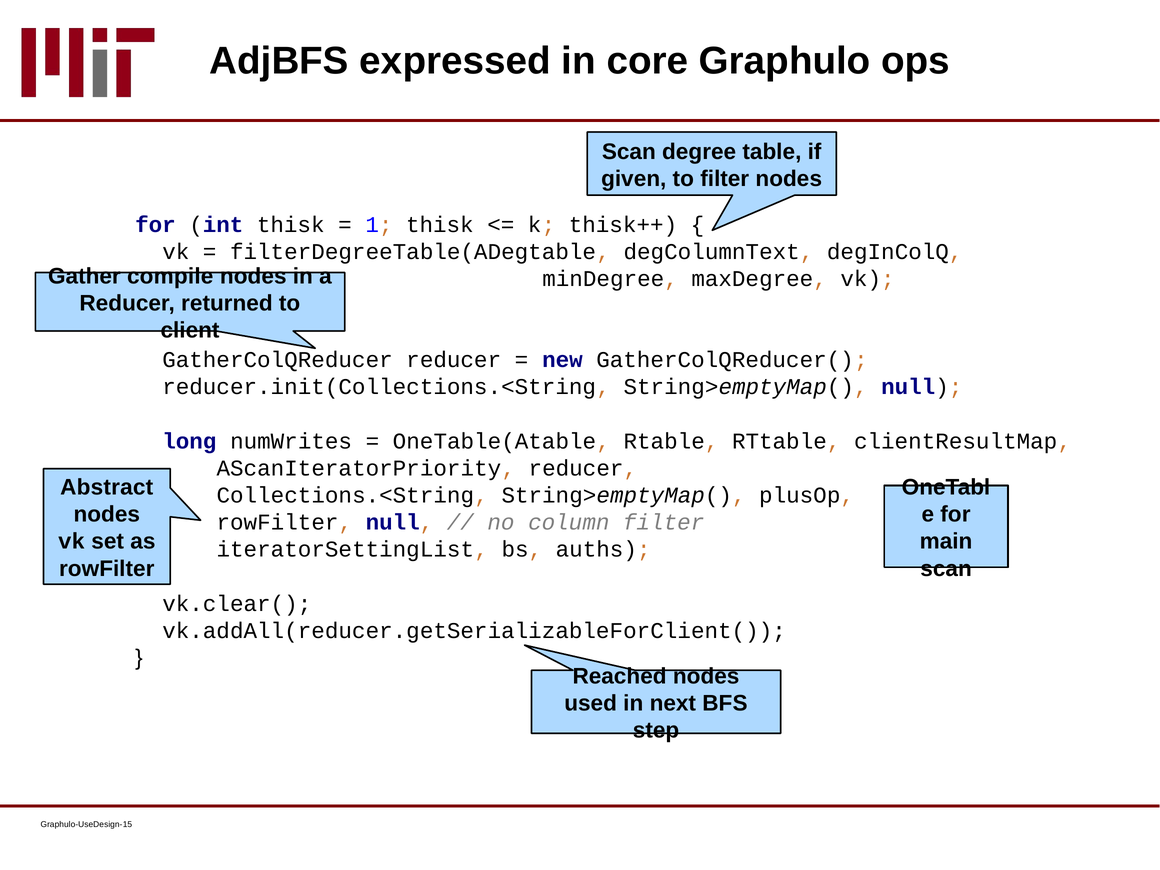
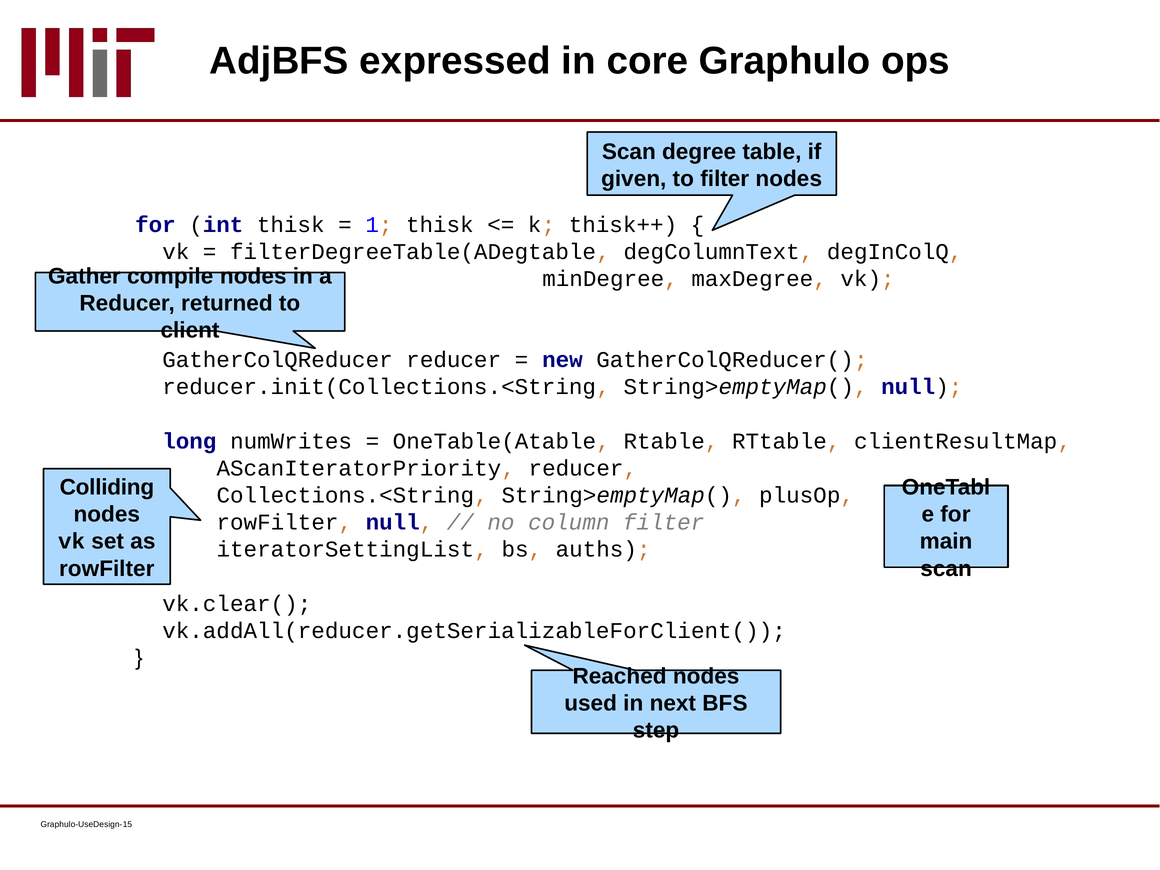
Abstract: Abstract -> Colliding
